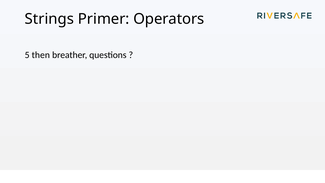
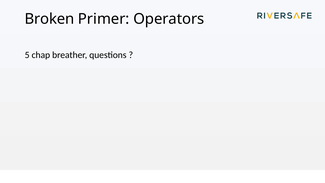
Strings: Strings -> Broken
then: then -> chap
